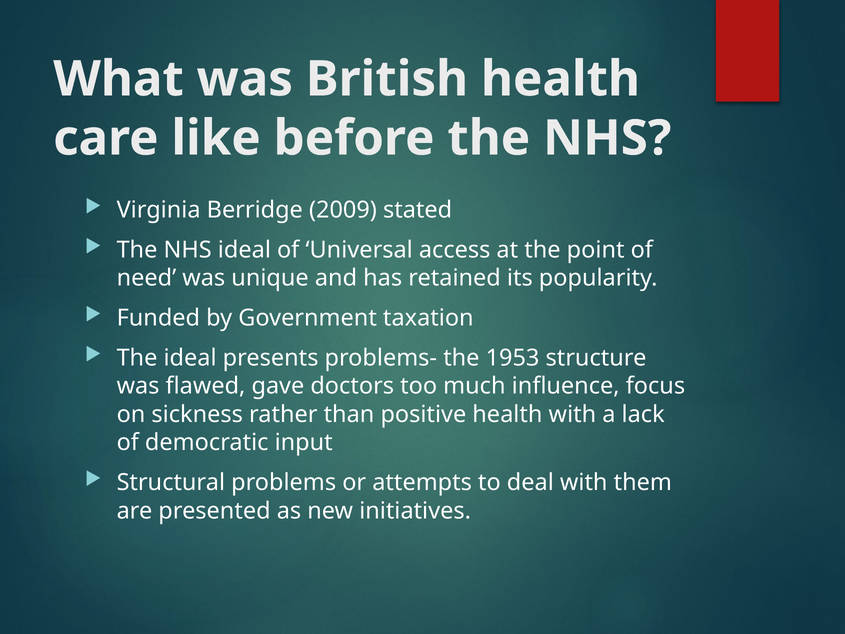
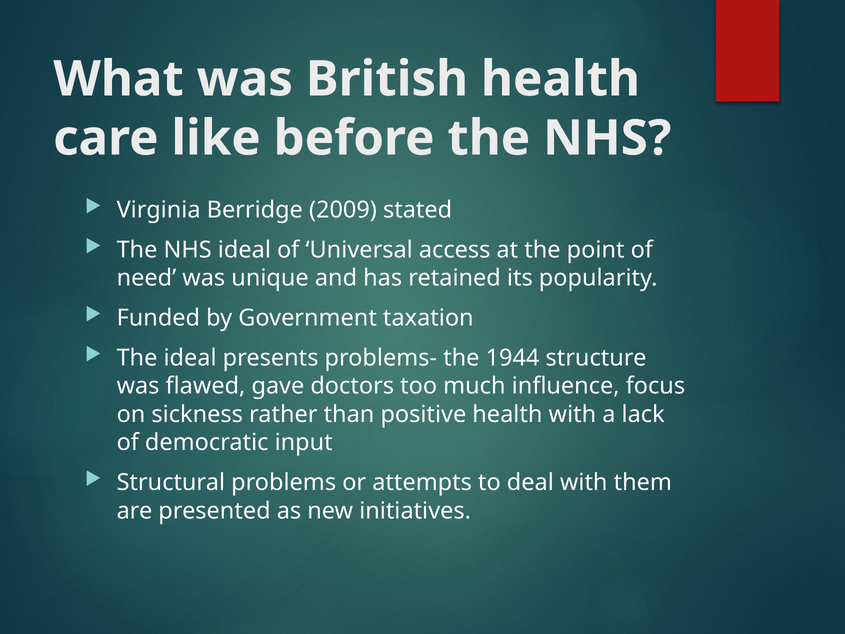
1953: 1953 -> 1944
